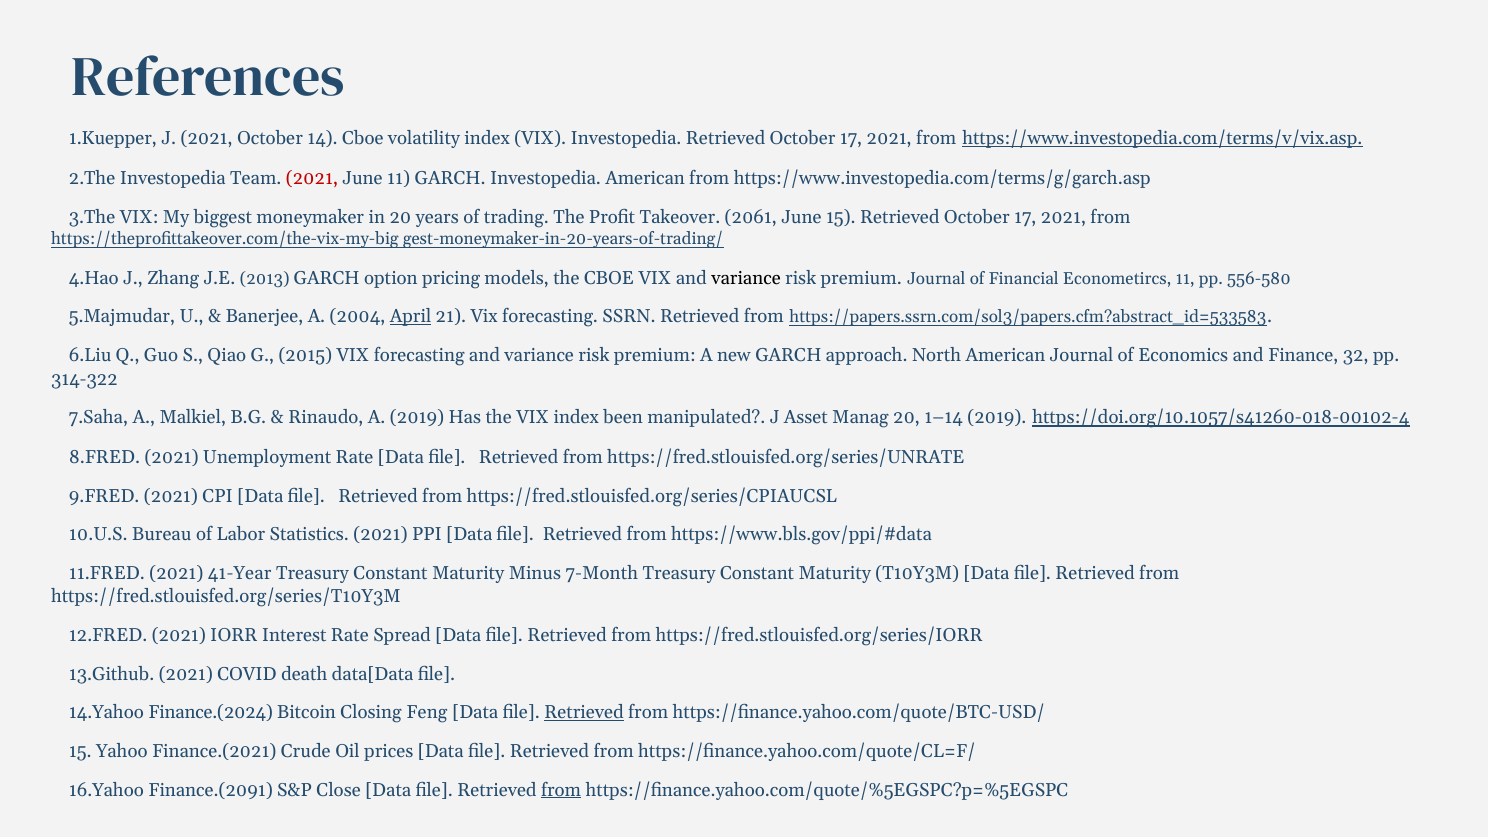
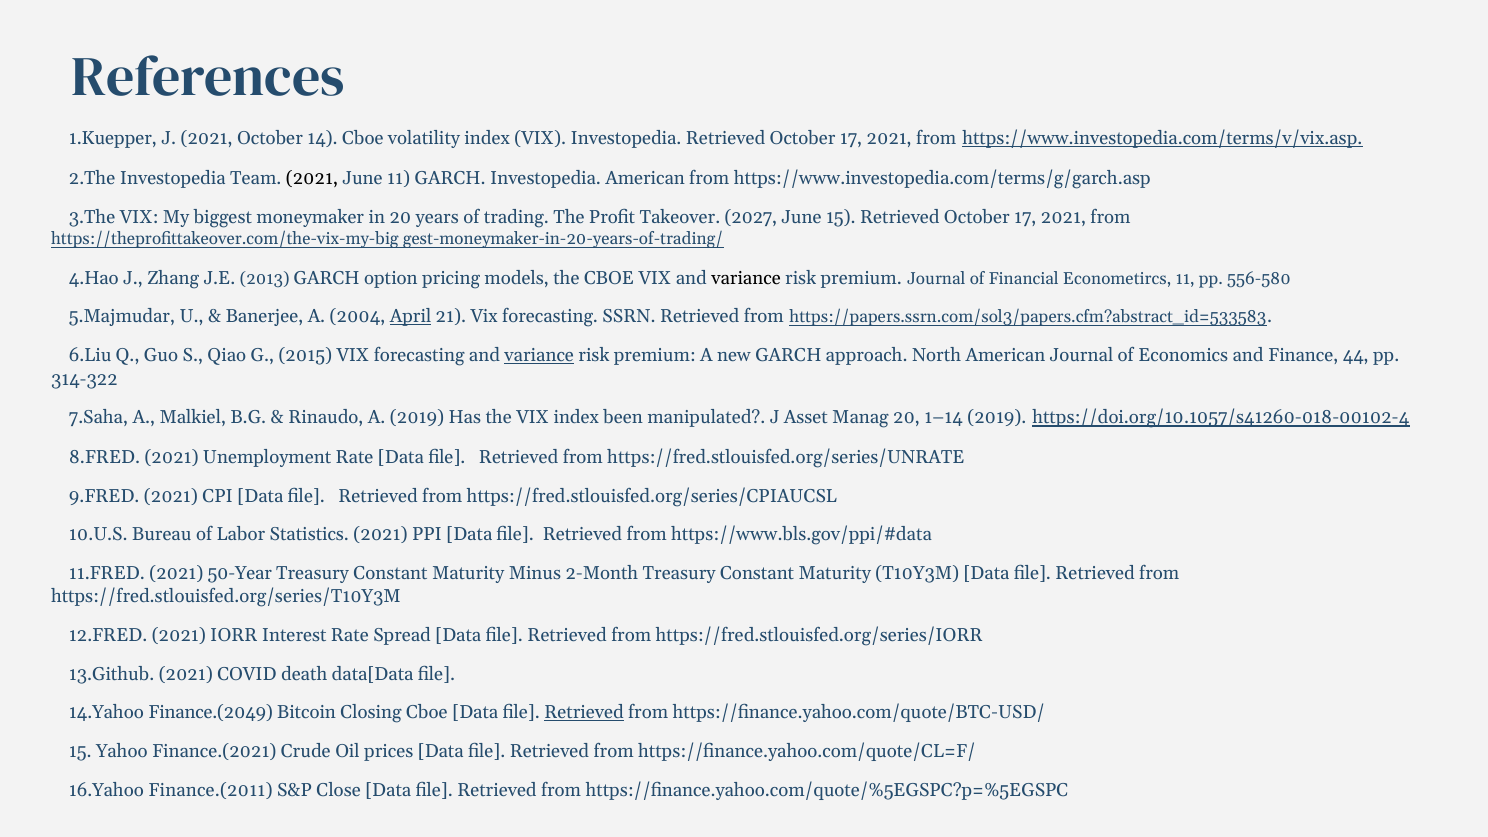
2021 at (312, 178) colour: red -> black
2061: 2061 -> 2027
variance at (539, 355) underline: none -> present
32: 32 -> 44
41-Year: 41-Year -> 50-Year
7-Month: 7-Month -> 2-Month
Finance.(2024: Finance.(2024 -> Finance.(2049
Closing Feng: Feng -> Cboe
Finance.(2091: Finance.(2091 -> Finance.(2011
from at (561, 790) underline: present -> none
